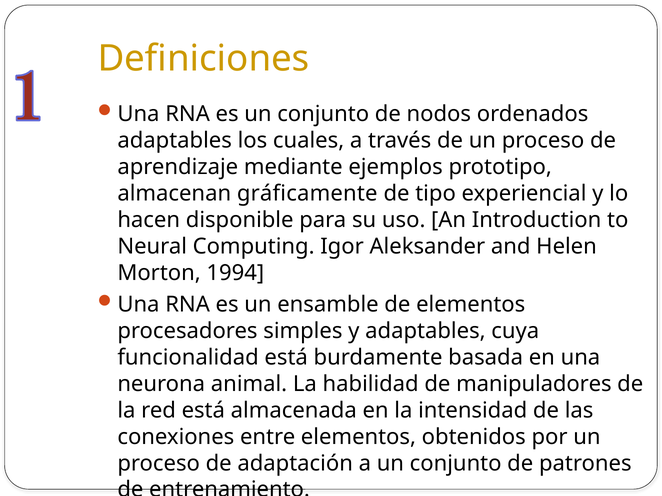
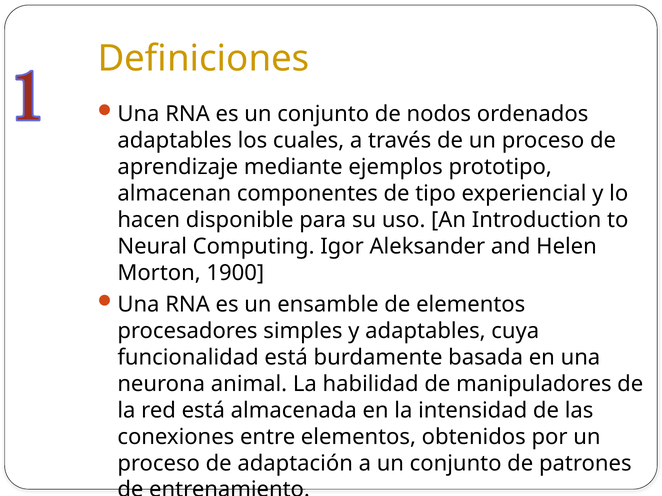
gráficamente: gráficamente -> componentes
1994: 1994 -> 1900
